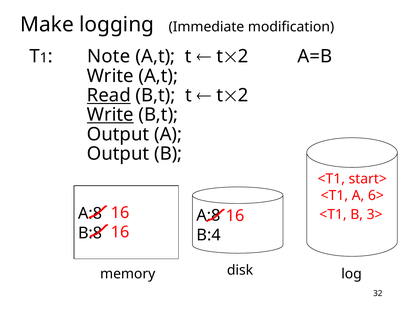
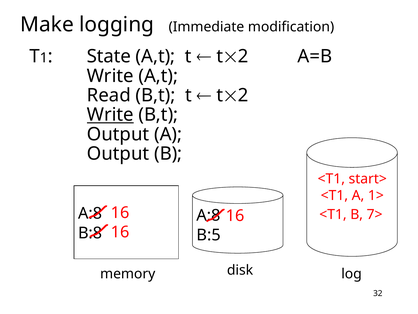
Note: Note -> State
Read underline: present -> none
6>: 6> -> 1>
3>: 3> -> 7>
B:4: B:4 -> B:5
